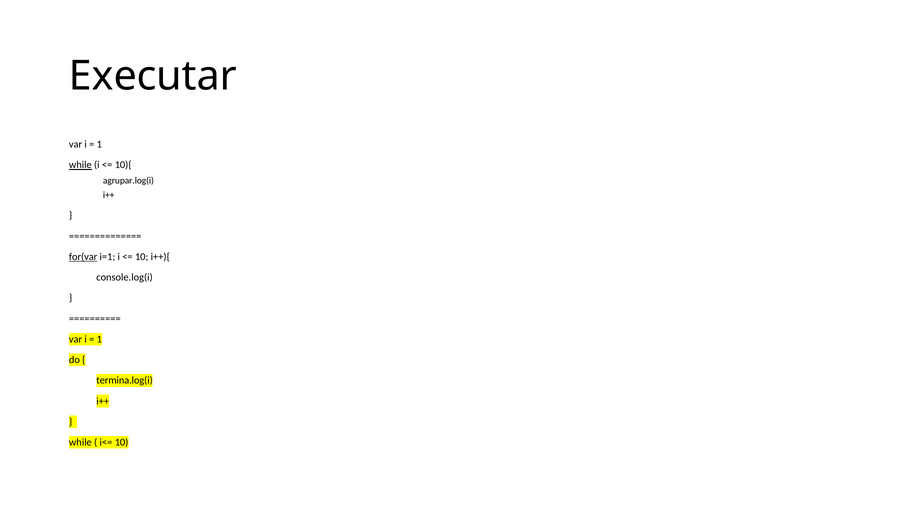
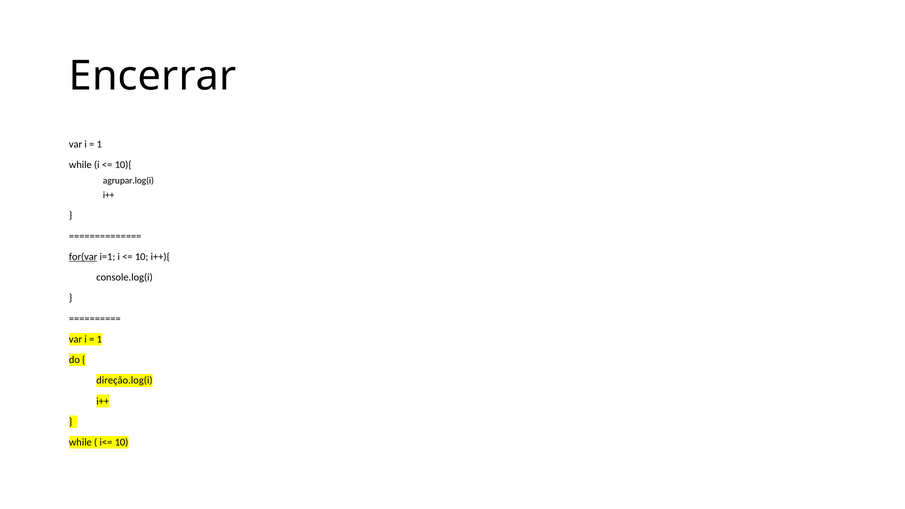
Executar: Executar -> Encerrar
while at (80, 165) underline: present -> none
termina.log(i: termina.log(i -> direção.log(i
